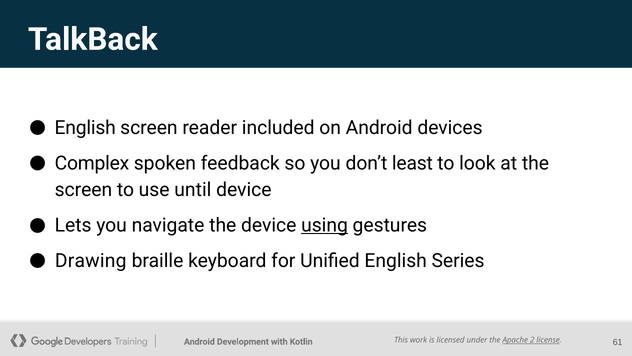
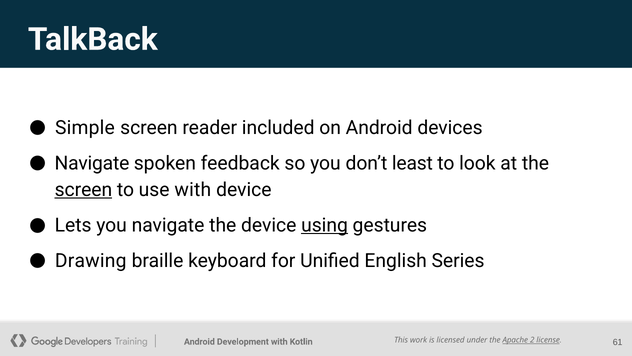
English at (85, 128): English -> Simple
Complex at (92, 163): Complex -> Navigate
screen at (83, 190) underline: none -> present
use until: until -> with
